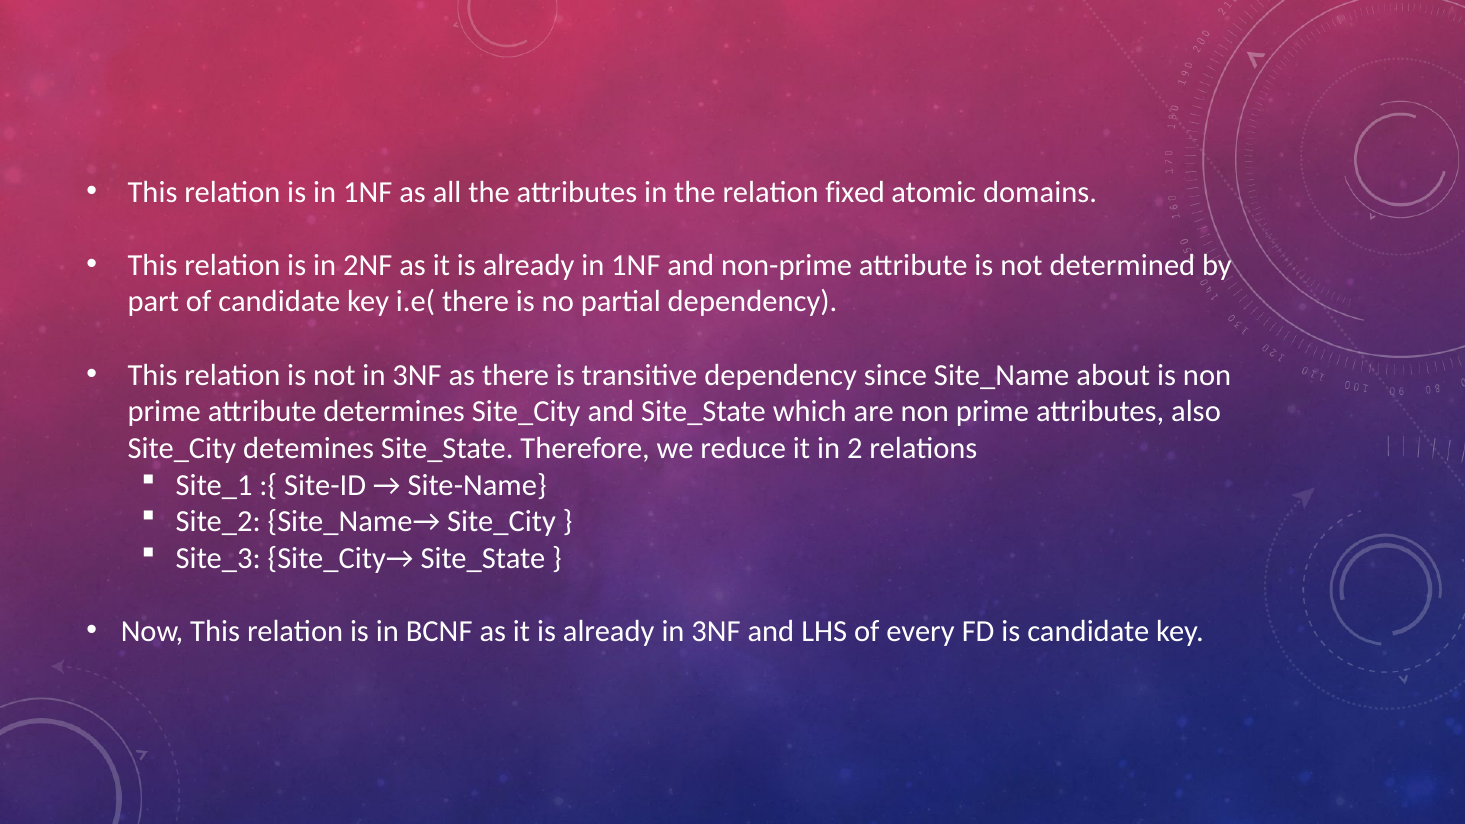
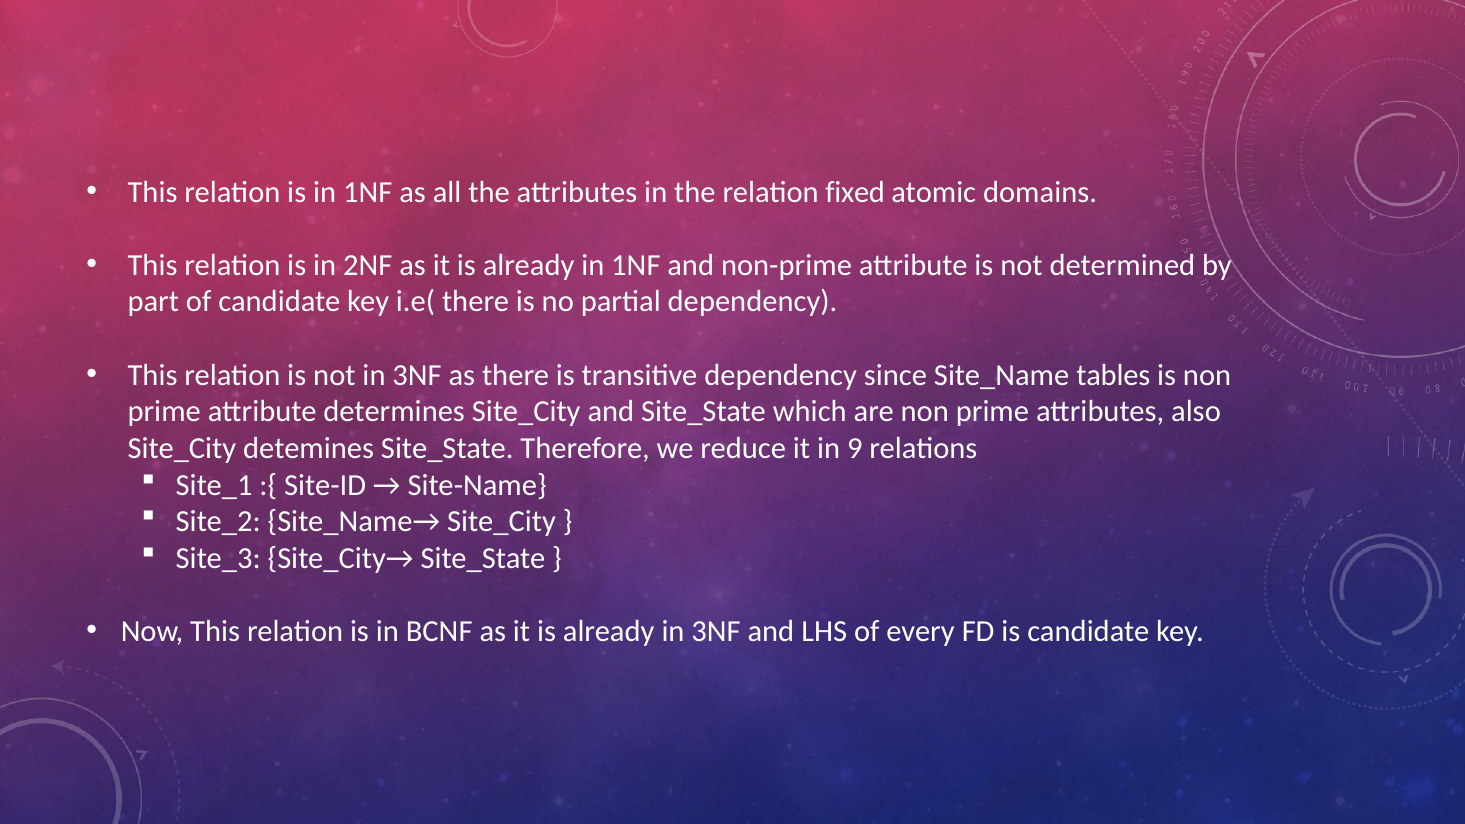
about: about -> tables
2: 2 -> 9
